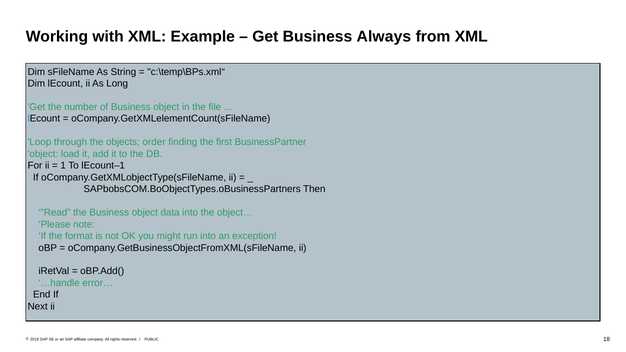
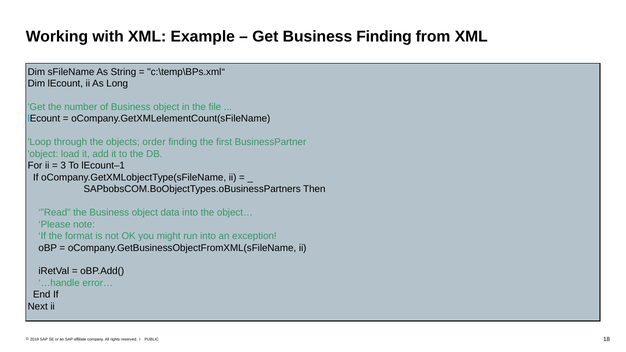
Business Always: Always -> Finding
1: 1 -> 3
